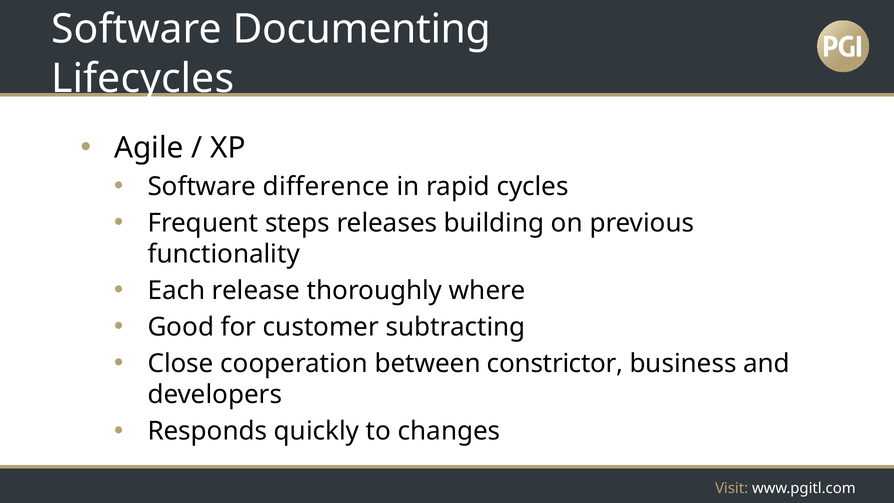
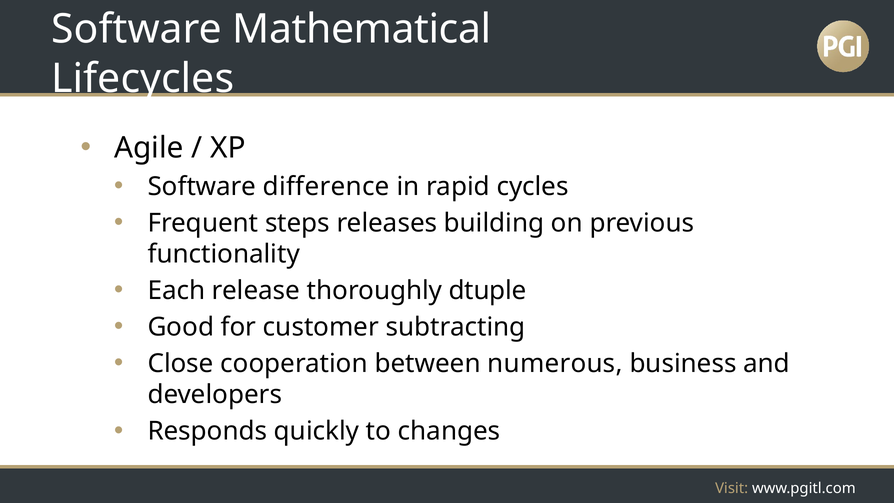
Documenting: Documenting -> Mathematical
where: where -> dtuple
constrictor: constrictor -> numerous
